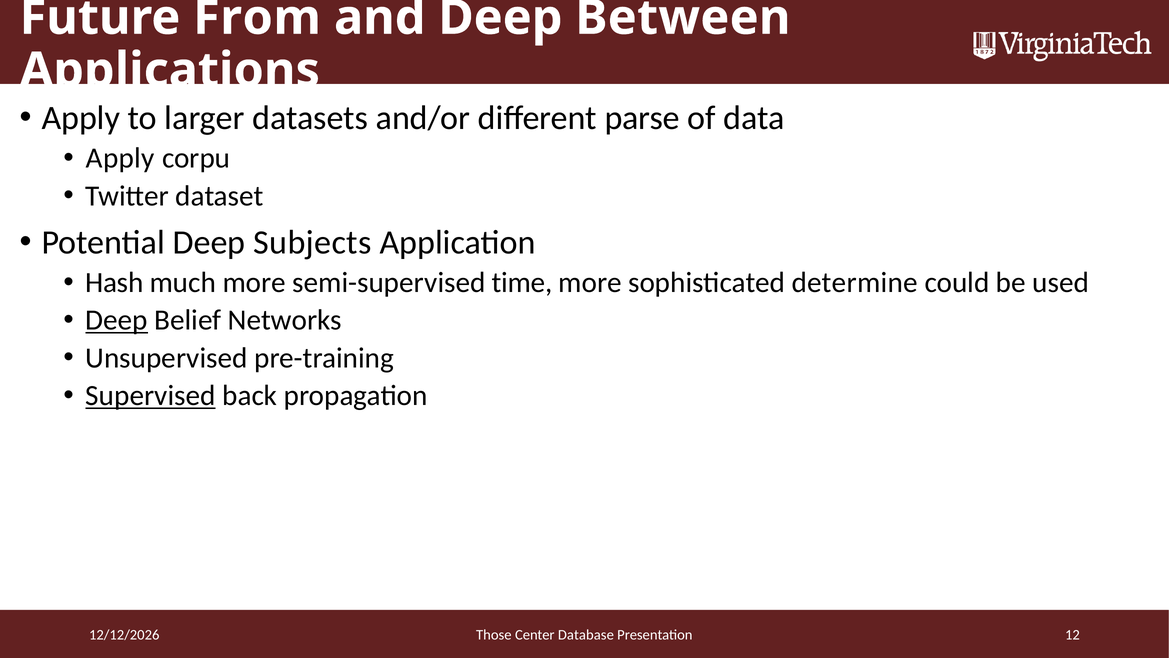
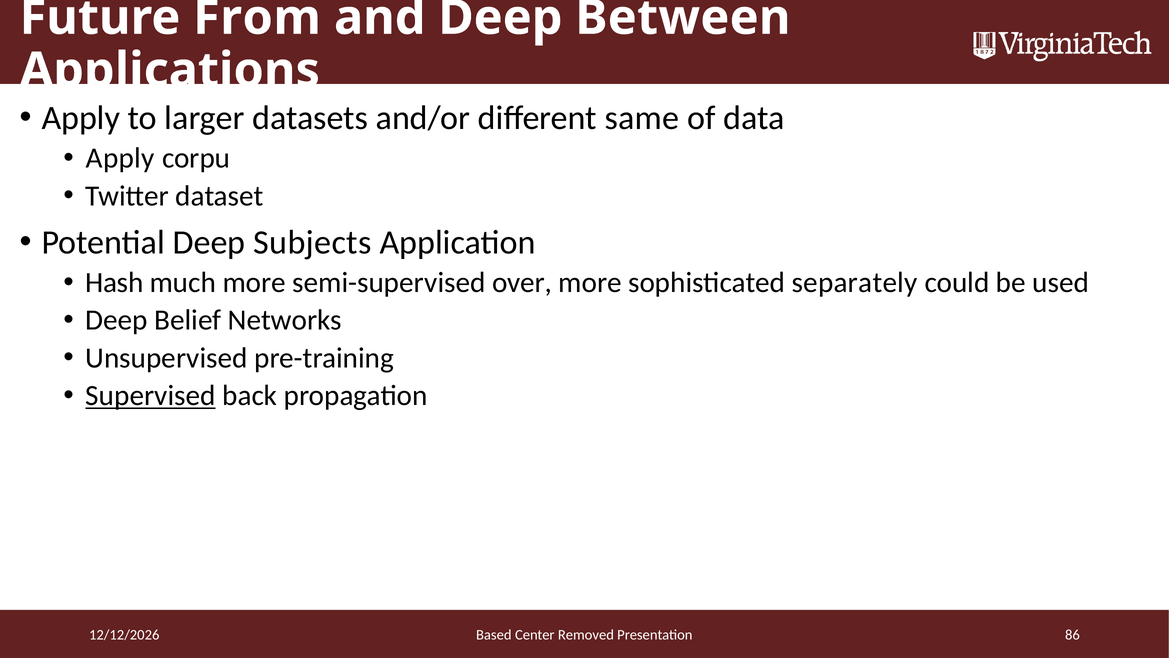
parse: parse -> same
time: time -> over
determine: determine -> separately
Deep at (117, 320) underline: present -> none
Those: Those -> Based
Database: Database -> Removed
12: 12 -> 86
